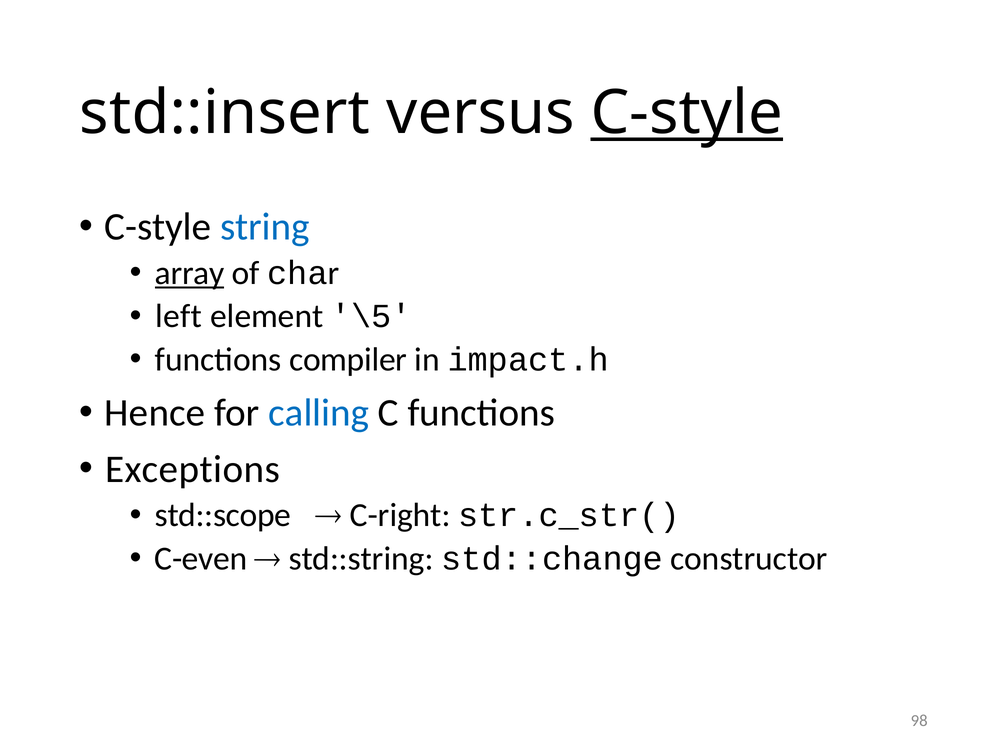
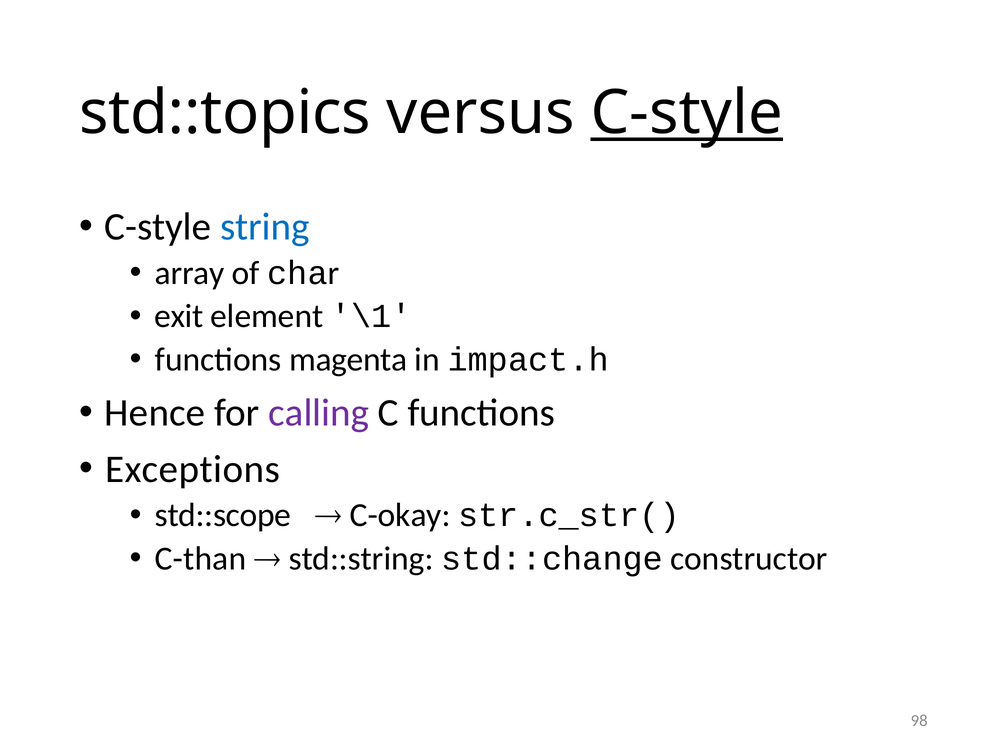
std::insert: std::insert -> std::topics
array underline: present -> none
left: left -> exit
\5: \5 -> \1
compiler: compiler -> magenta
calling colour: blue -> purple
C-right: C-right -> C-okay
C-even: C-even -> C-than
